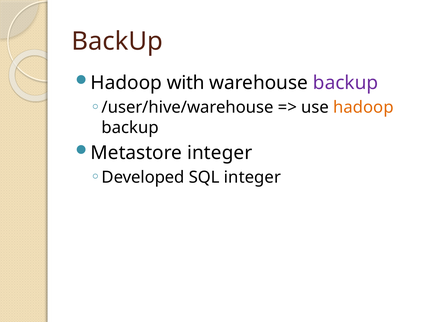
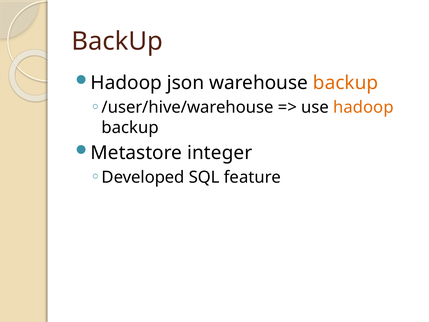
with: with -> json
backup at (346, 83) colour: purple -> orange
SQL integer: integer -> feature
